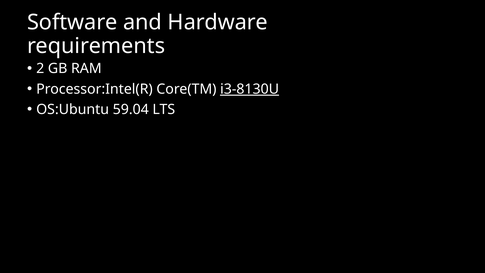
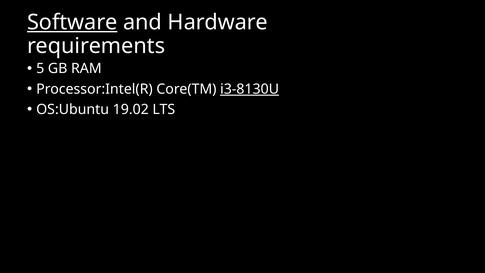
Software underline: none -> present
2: 2 -> 5
59.04: 59.04 -> 19.02
